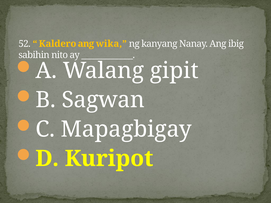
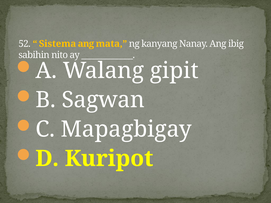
Kaldero: Kaldero -> Sistema
wika: wika -> mata
